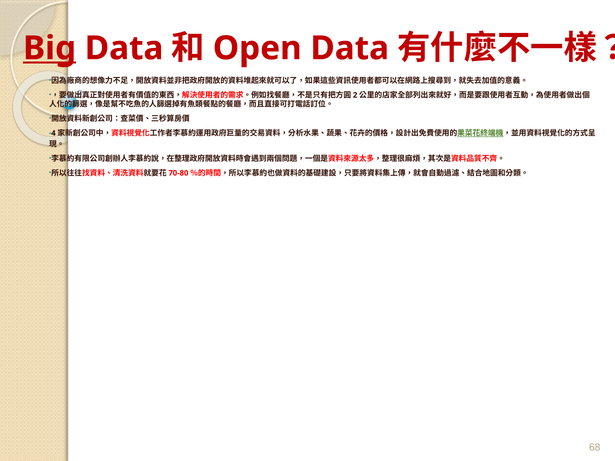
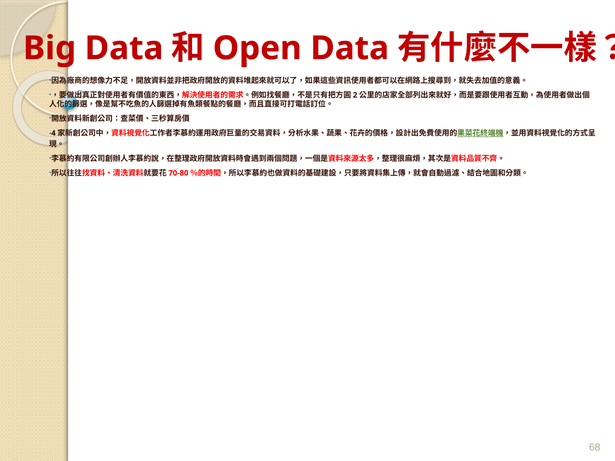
Big underline: present -> none
